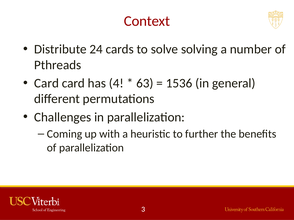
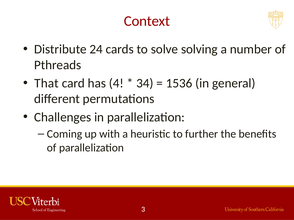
Card at (46, 83): Card -> That
63: 63 -> 34
